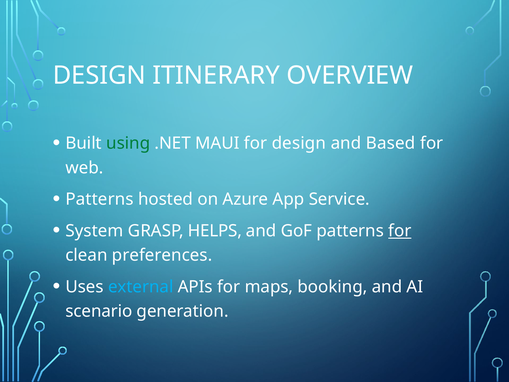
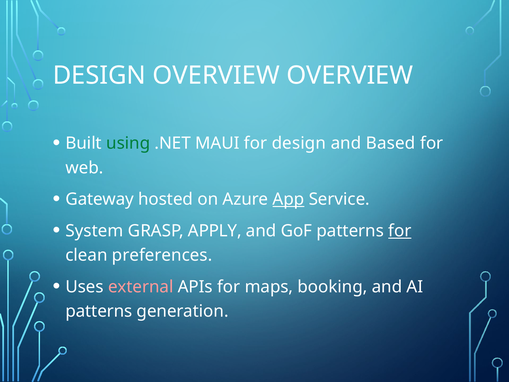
DESIGN ITINERARY: ITINERARY -> OVERVIEW
Patterns at (100, 199): Patterns -> Gateway
App underline: none -> present
HELPS: HELPS -> APPLY
external colour: light blue -> pink
scenario at (99, 311): scenario -> patterns
